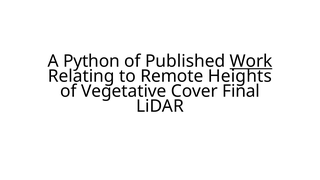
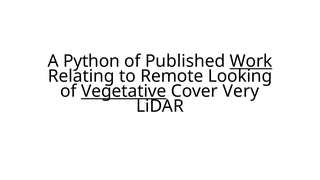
Heights: Heights -> Looking
Vegetative underline: none -> present
Final: Final -> Very
